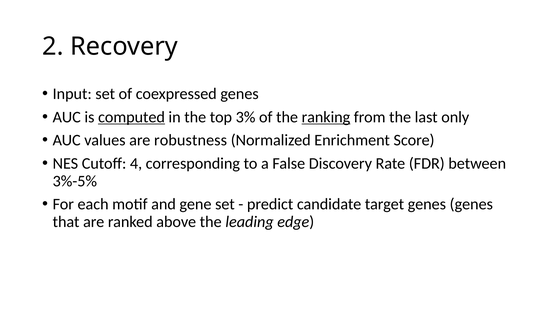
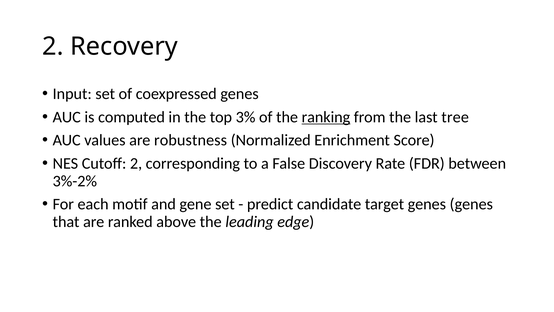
computed underline: present -> none
only: only -> tree
Cutoff 4: 4 -> 2
3%-5%: 3%-5% -> 3%-2%
